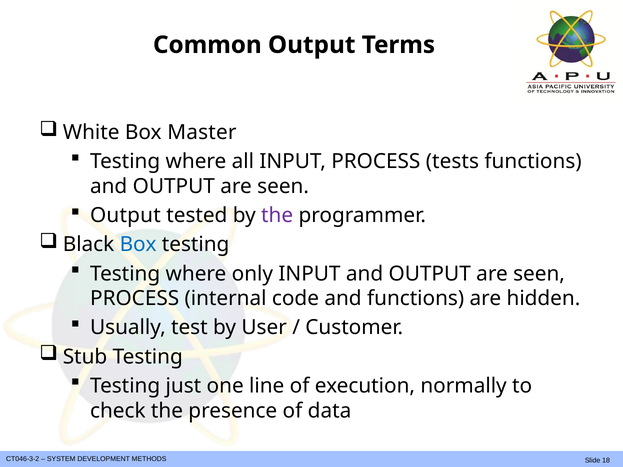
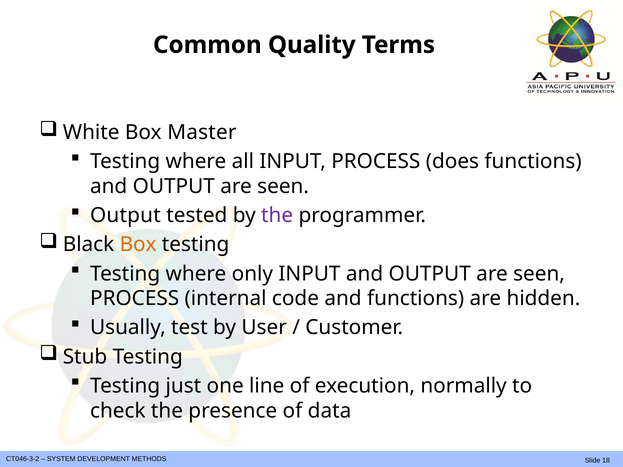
Common Output: Output -> Quality
tests: tests -> does
Box at (138, 245) colour: blue -> orange
